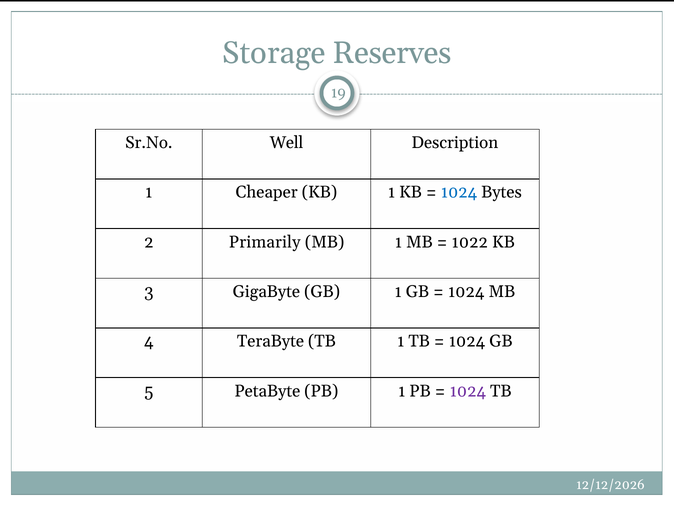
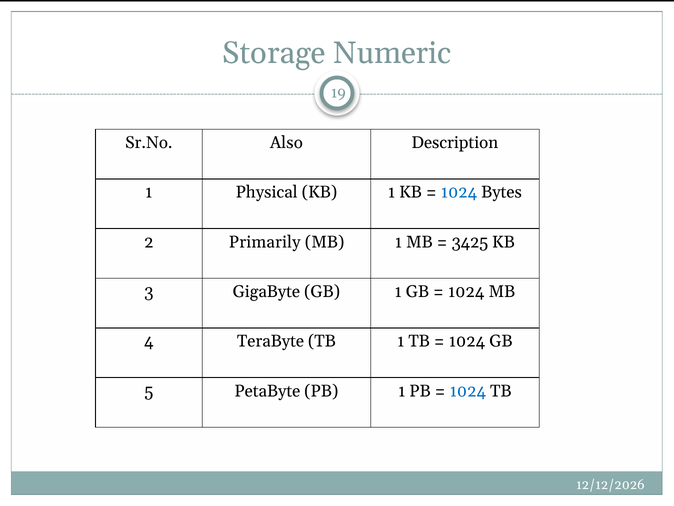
Reserves: Reserves -> Numeric
Well: Well -> Also
Cheaper: Cheaper -> Physical
1022: 1022 -> 3425
1024 at (468, 391) colour: purple -> blue
